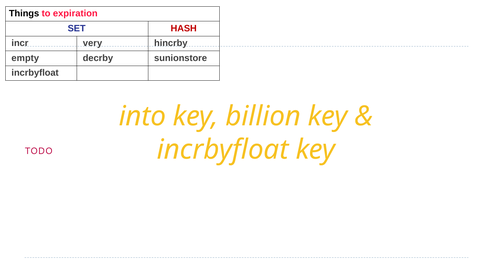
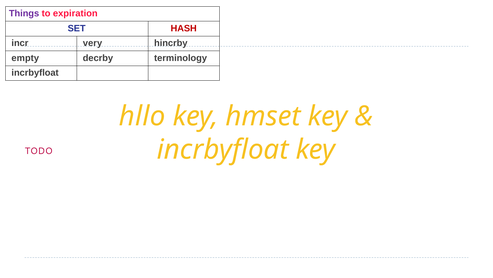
Things colour: black -> purple
sunionstore: sunionstore -> terminology
into: into -> hllo
billion: billion -> hmset
